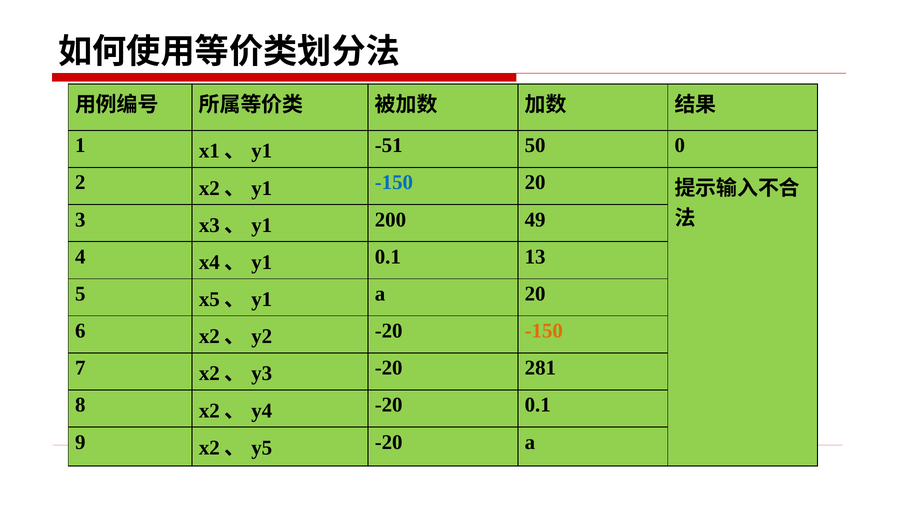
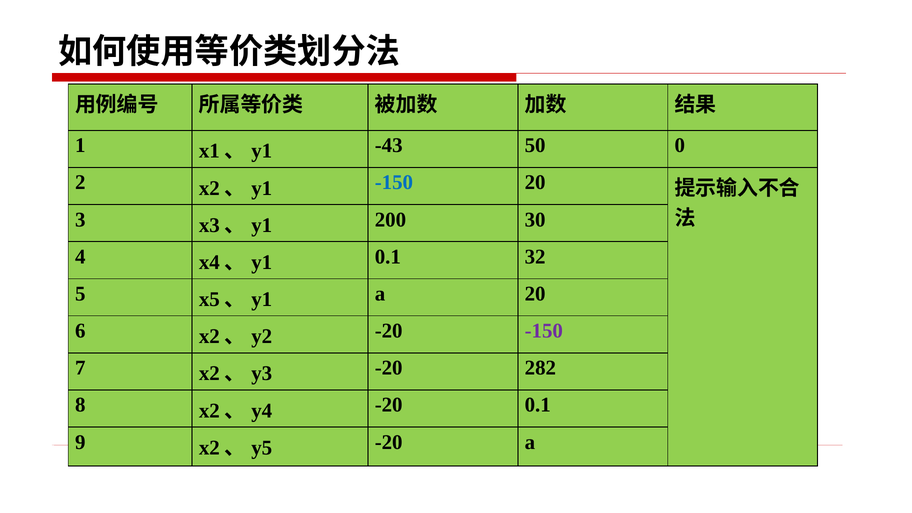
-51: -51 -> -43
49: 49 -> 30
13: 13 -> 32
-150 at (544, 331) colour: orange -> purple
281: 281 -> 282
